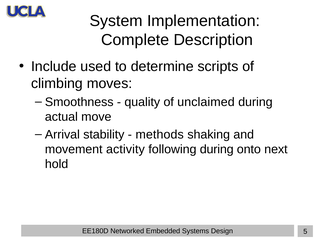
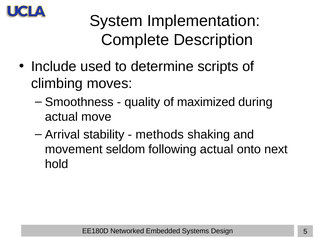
unclaimed: unclaimed -> maximized
activity: activity -> seldom
following during: during -> actual
